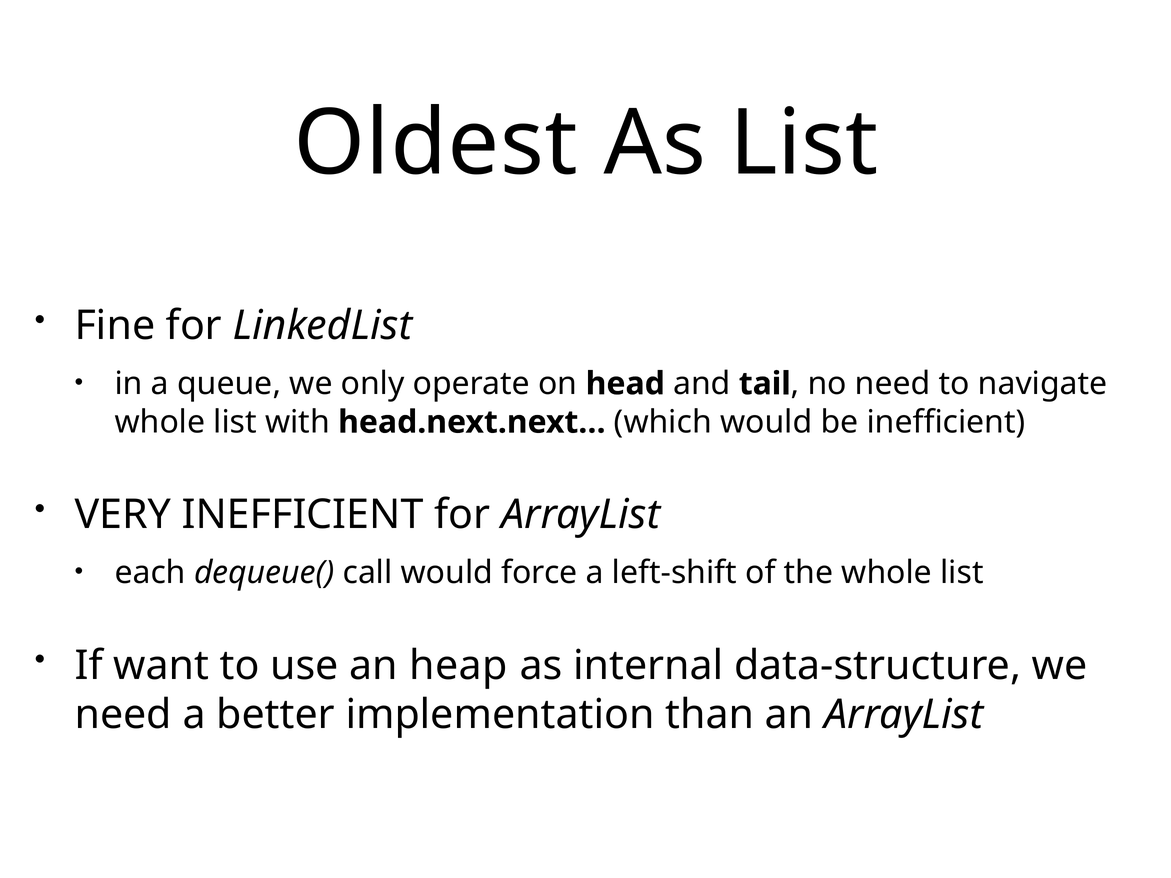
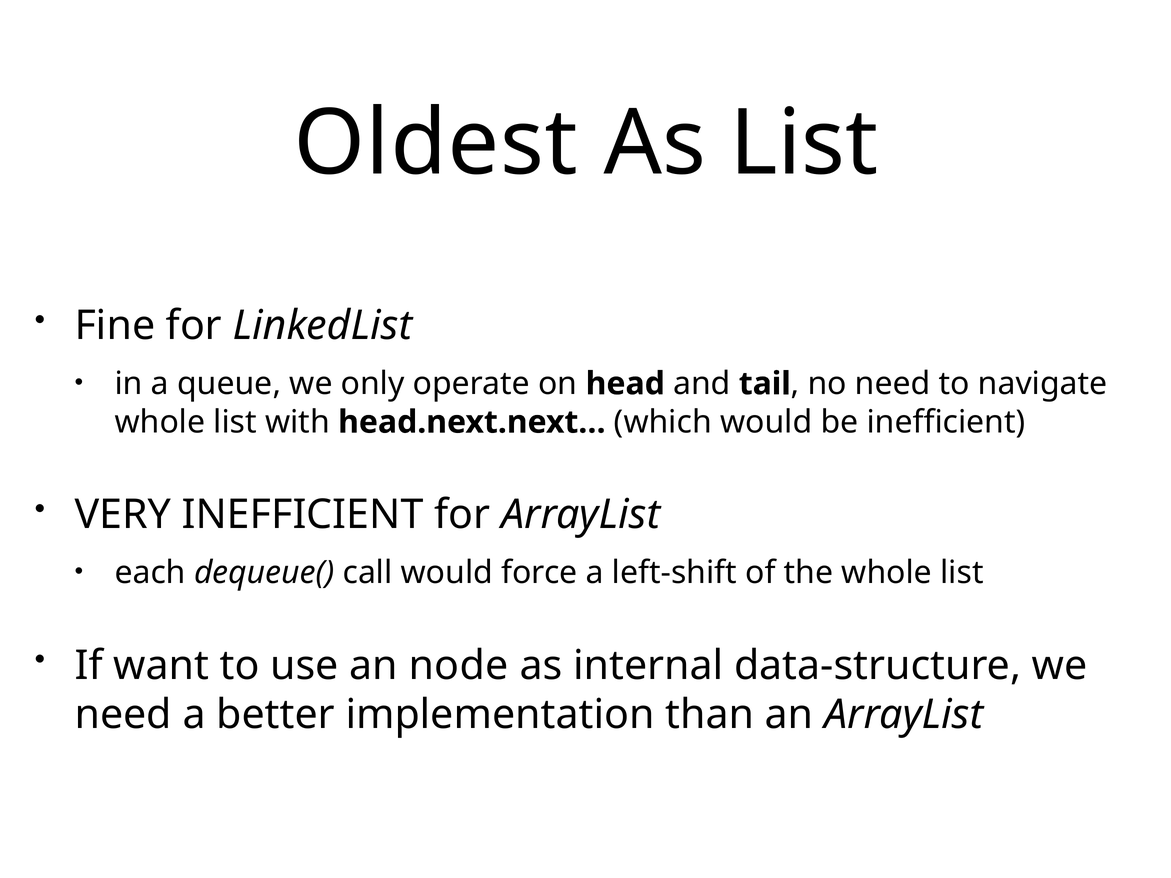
heap: heap -> node
